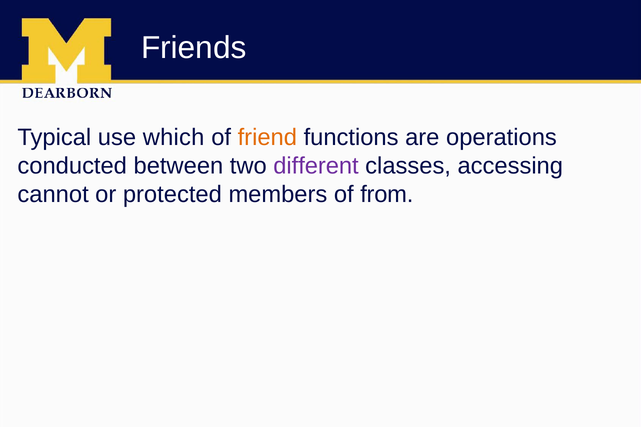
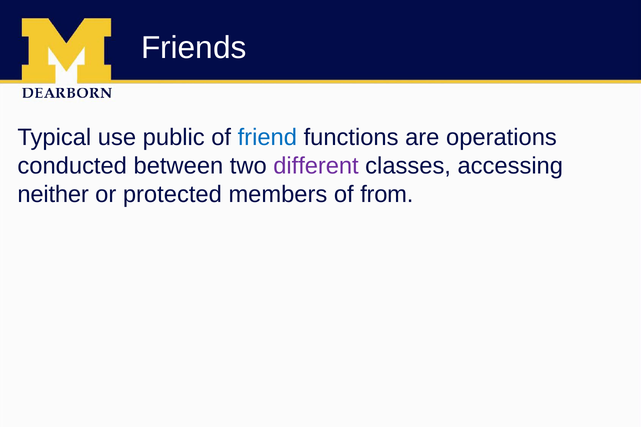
which: which -> public
friend colour: orange -> blue
cannot: cannot -> neither
